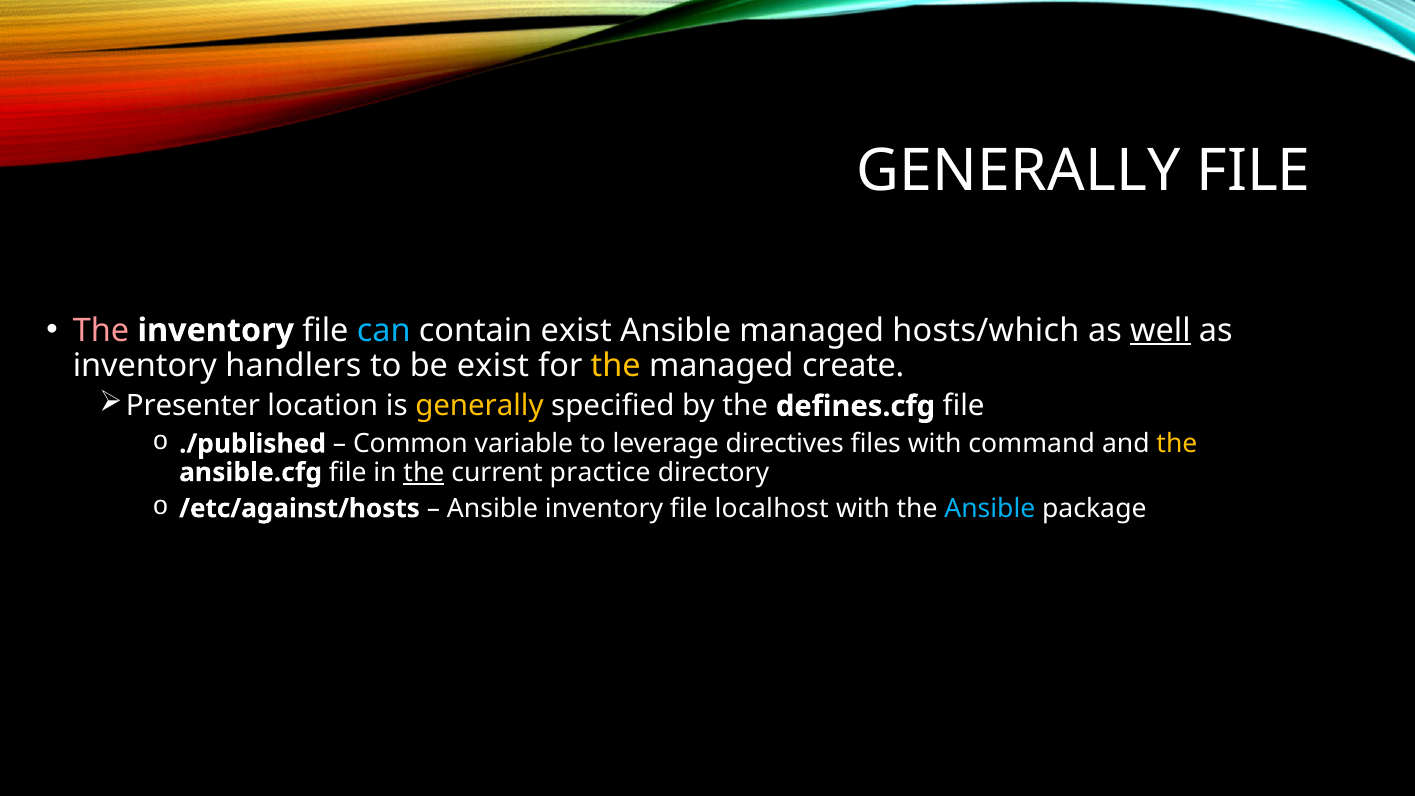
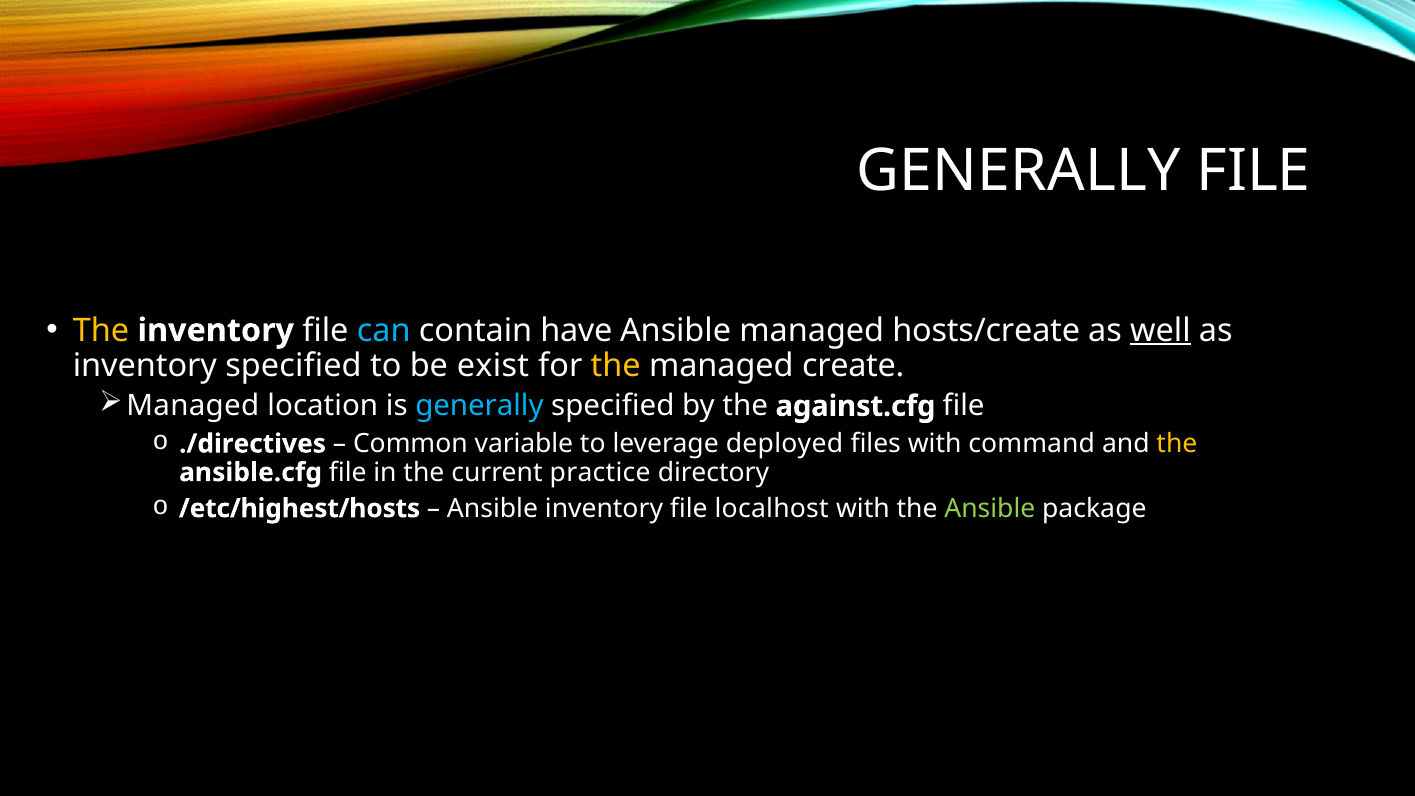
The at (101, 330) colour: pink -> yellow
contain exist: exist -> have
hosts/which: hosts/which -> hosts/create
inventory handlers: handlers -> specified
Presenter at (193, 406): Presenter -> Managed
generally at (479, 406) colour: yellow -> light blue
defines.cfg: defines.cfg -> against.cfg
./published: ./published -> ./directives
directives: directives -> deployed
the at (424, 472) underline: present -> none
/etc/against/hosts: /etc/against/hosts -> /etc/highest/hosts
Ansible at (990, 508) colour: light blue -> light green
